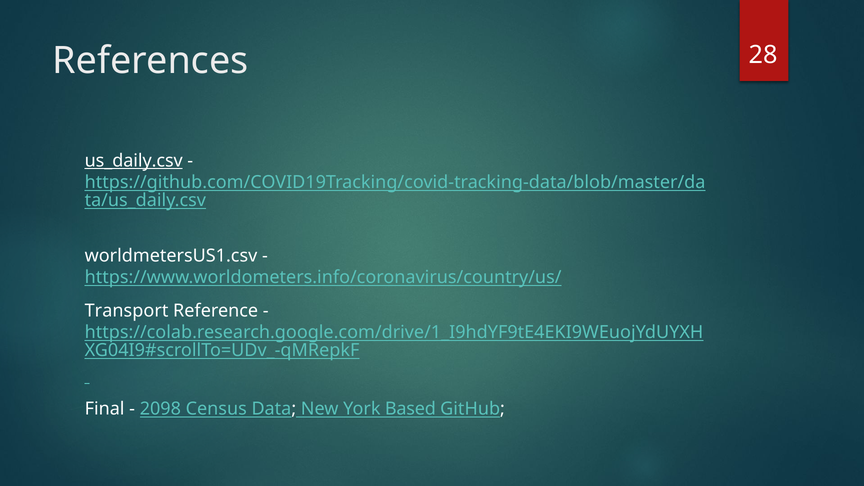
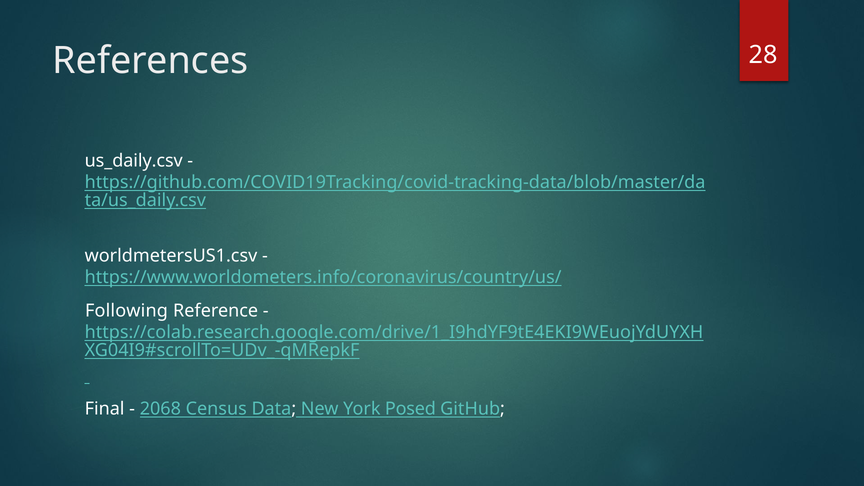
us_daily.csv underline: present -> none
Transport: Transport -> Following
2098: 2098 -> 2068
Based: Based -> Posed
